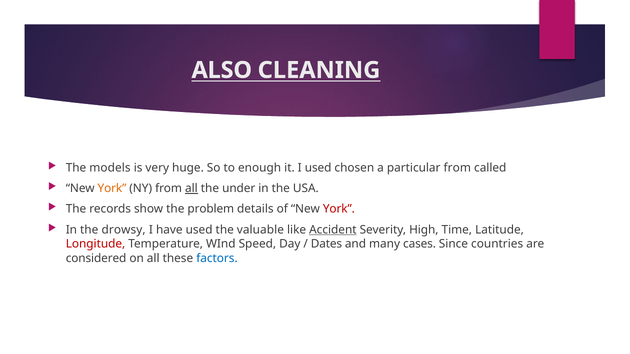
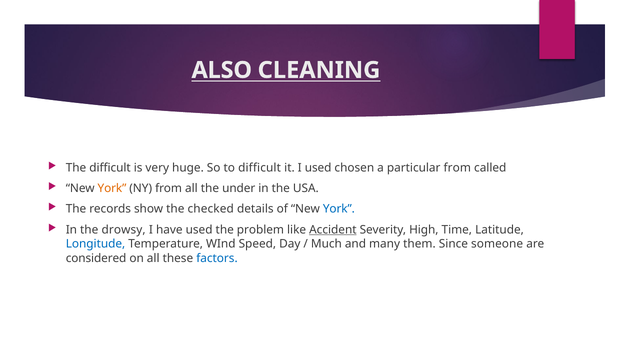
The models: models -> difficult
to enough: enough -> difficult
all at (191, 189) underline: present -> none
problem: problem -> checked
York at (339, 209) colour: red -> blue
valuable: valuable -> problem
Longitude colour: red -> blue
Dates: Dates -> Much
cases: cases -> them
countries: countries -> someone
